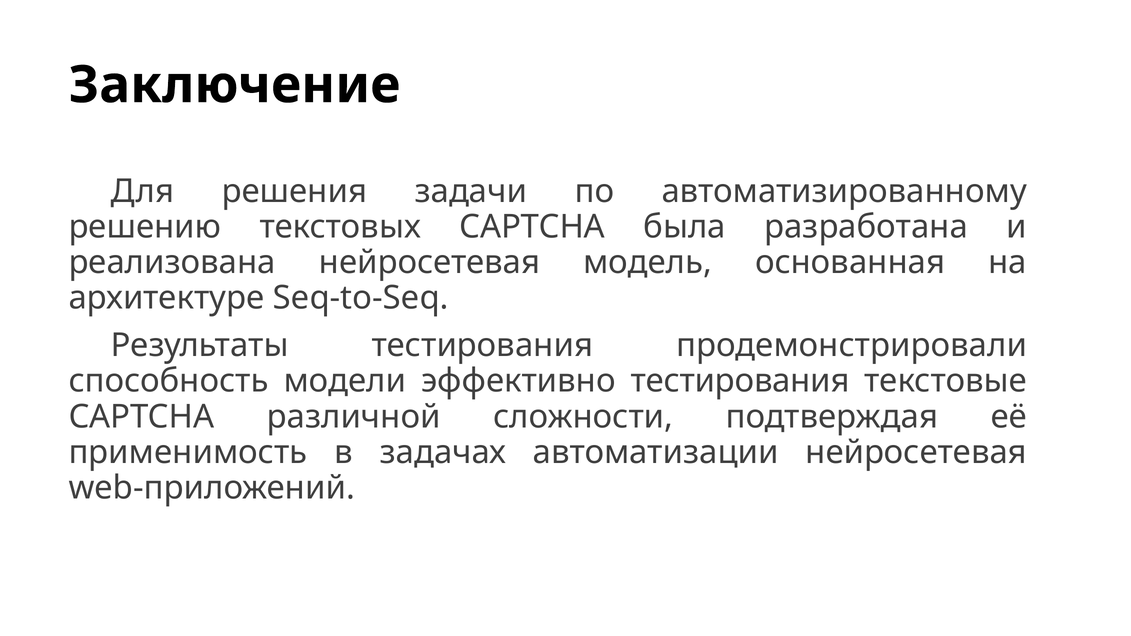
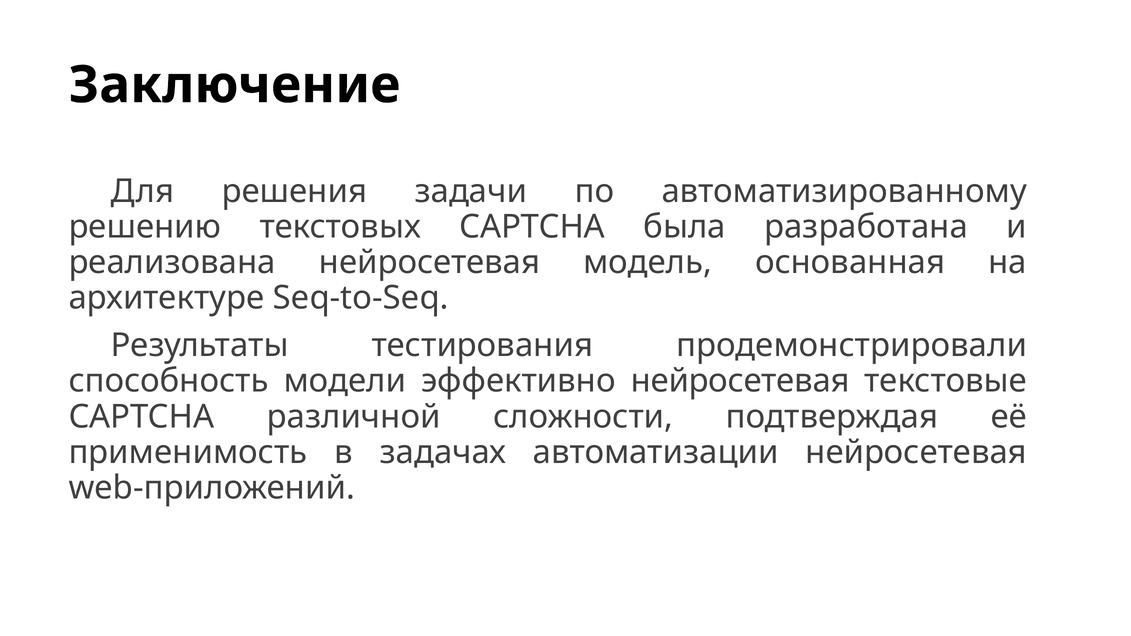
эффективно тестирования: тестирования -> нейросетевая
